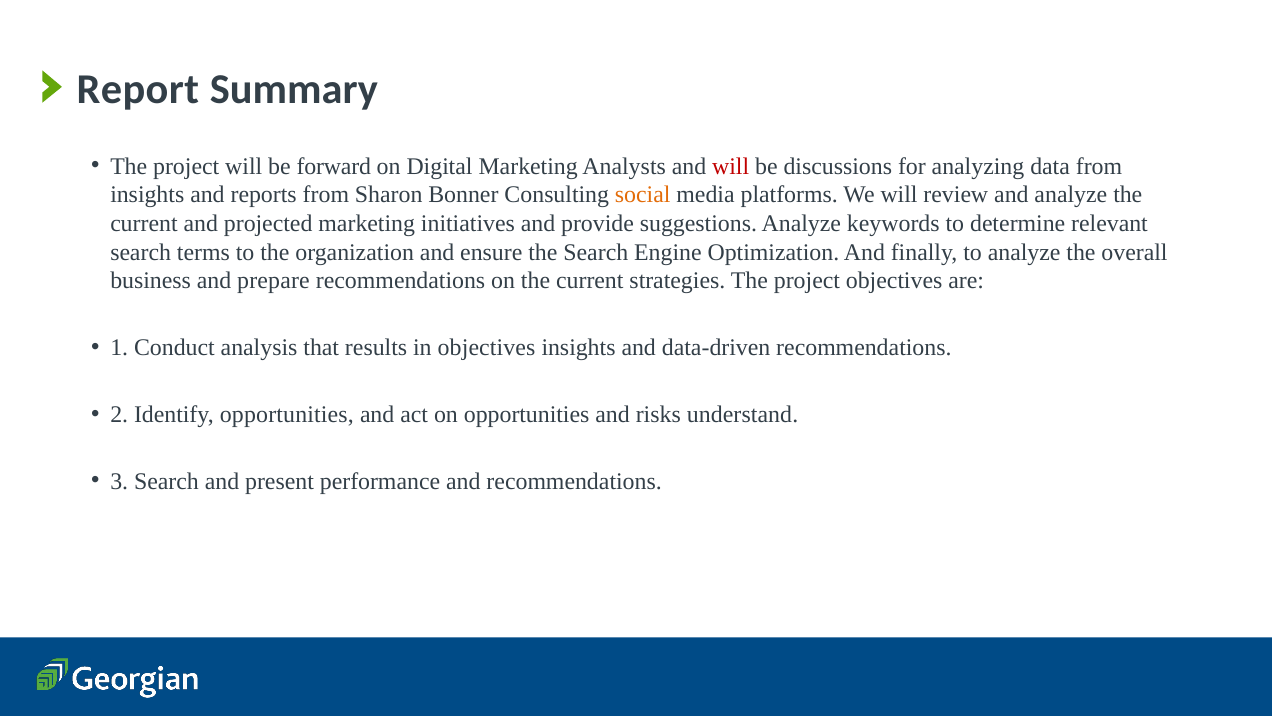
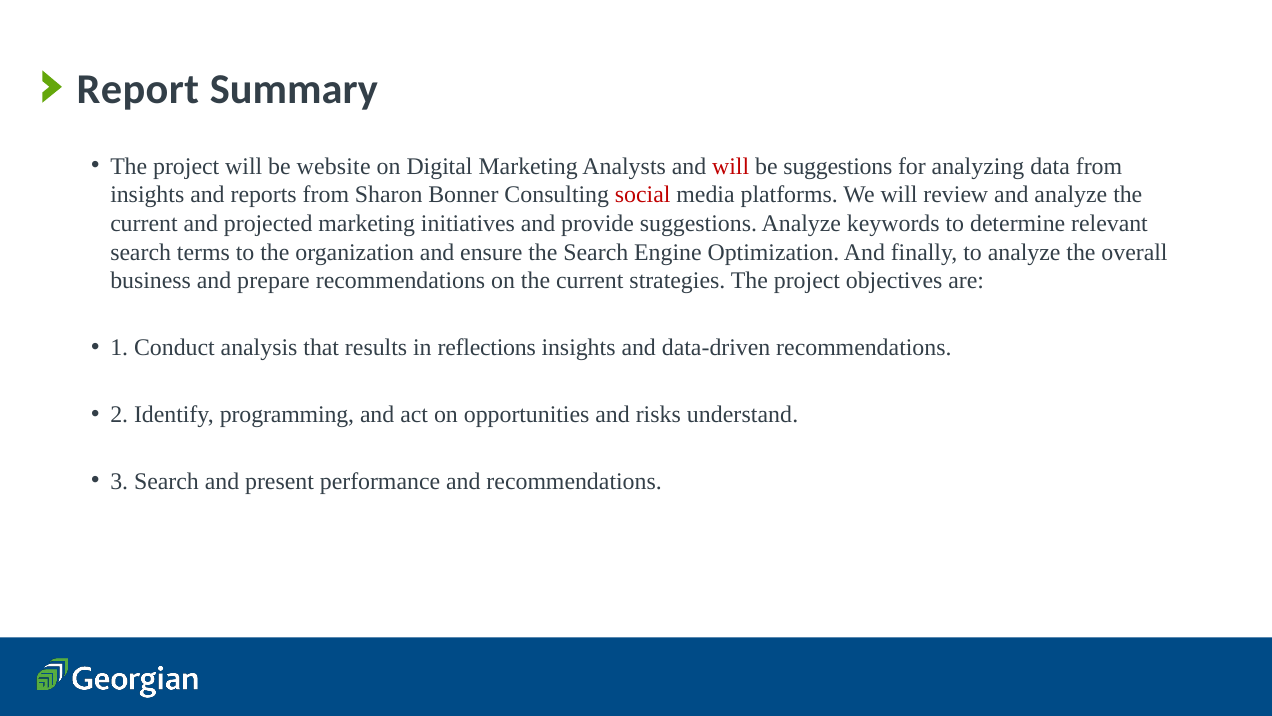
forward: forward -> website
be discussions: discussions -> suggestions
social colour: orange -> red
in objectives: objectives -> reflections
Identify opportunities: opportunities -> programming
